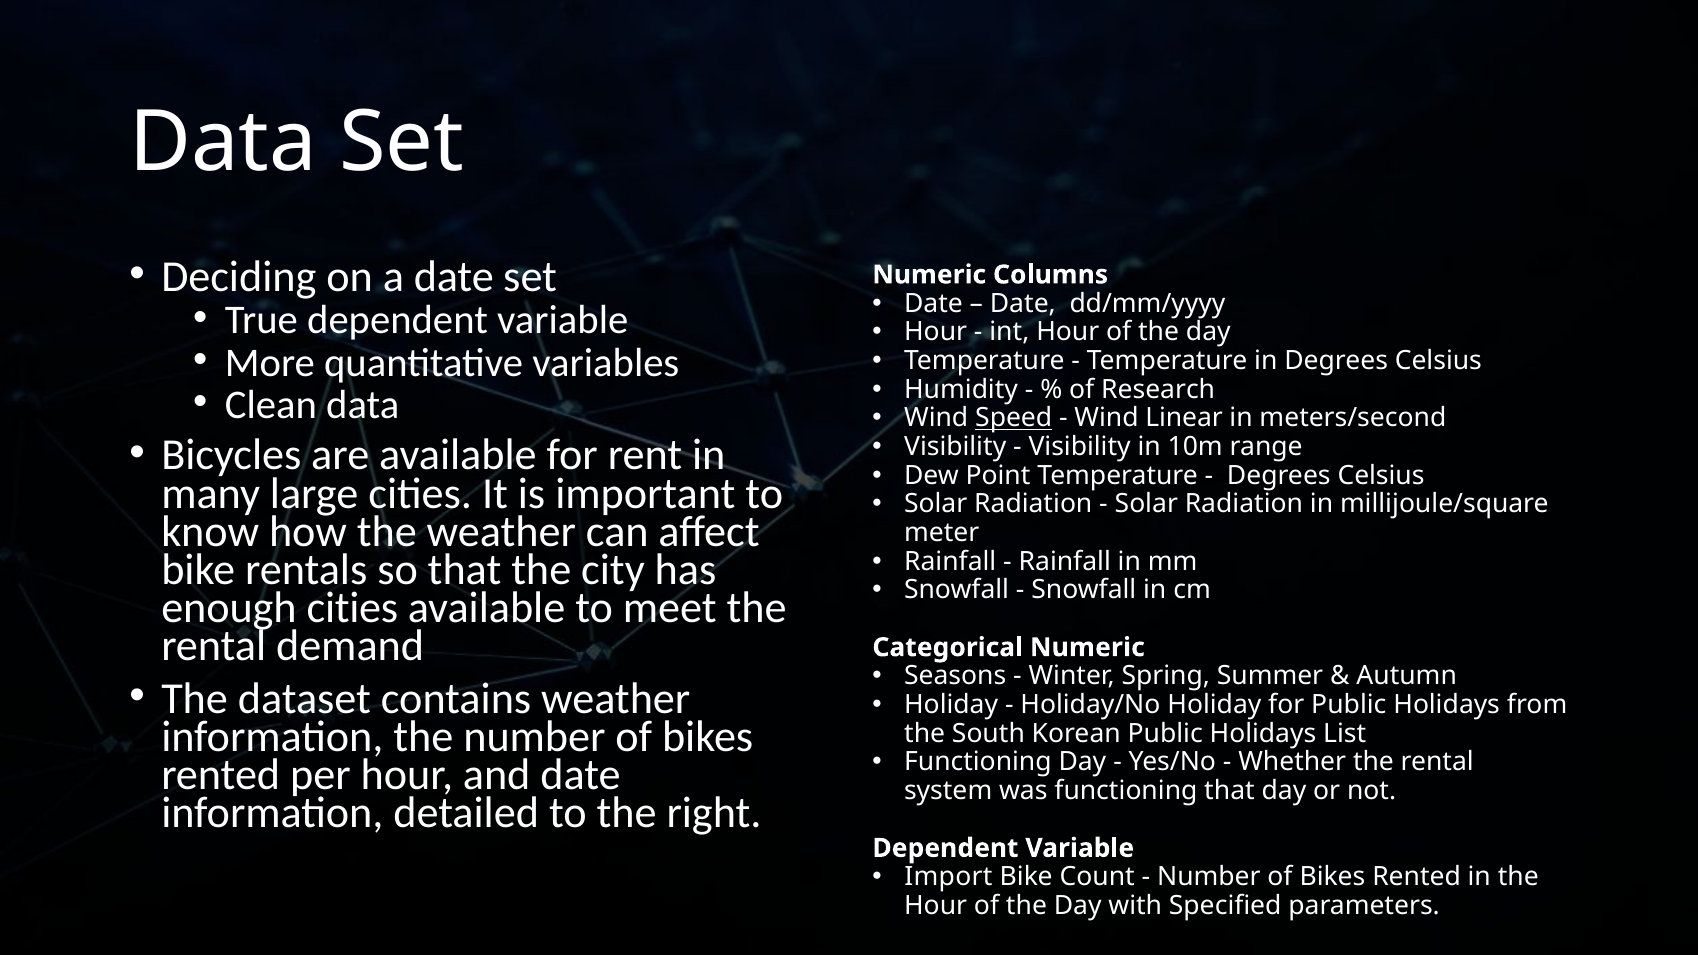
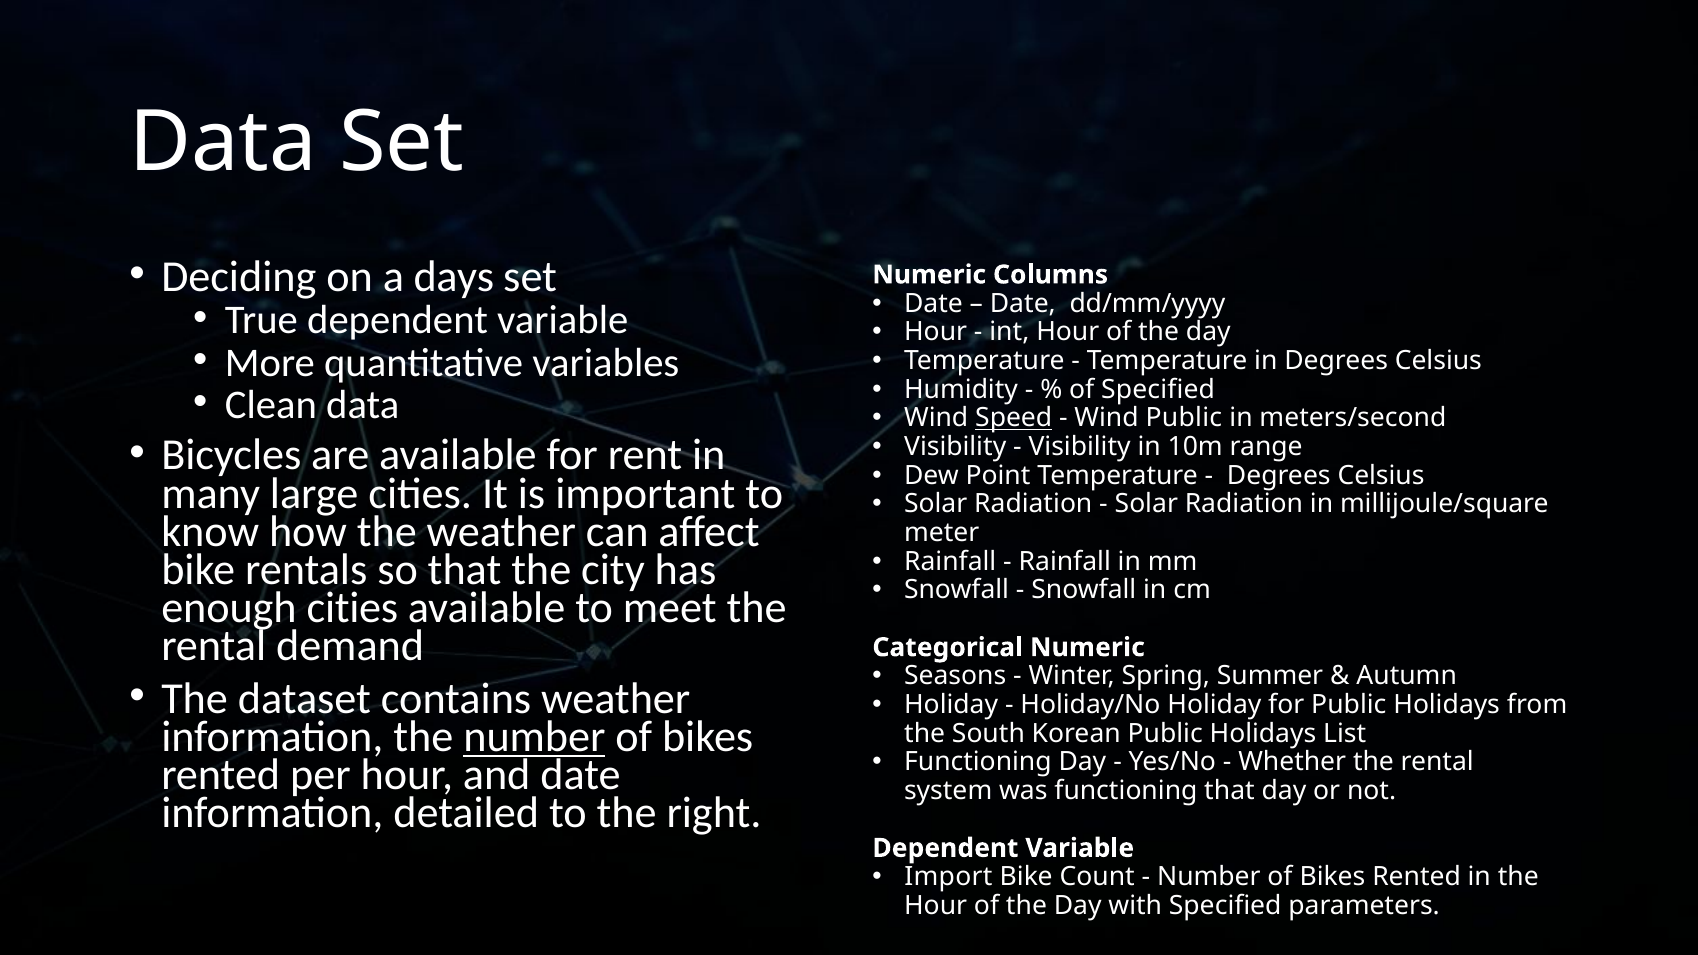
a date: date -> days
of Research: Research -> Specified
Wind Linear: Linear -> Public
number at (534, 737) underline: none -> present
